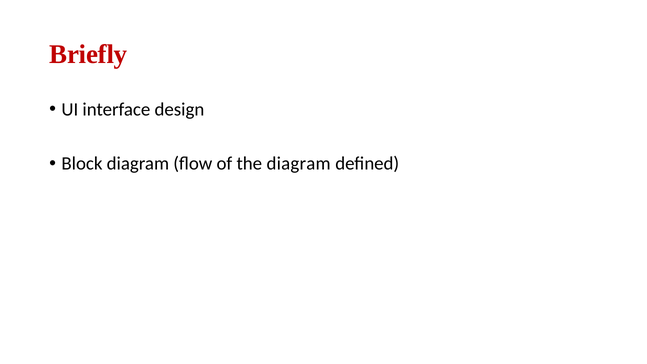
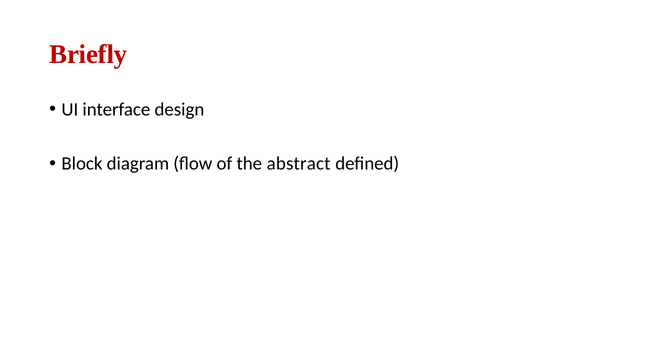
the diagram: diagram -> abstract
